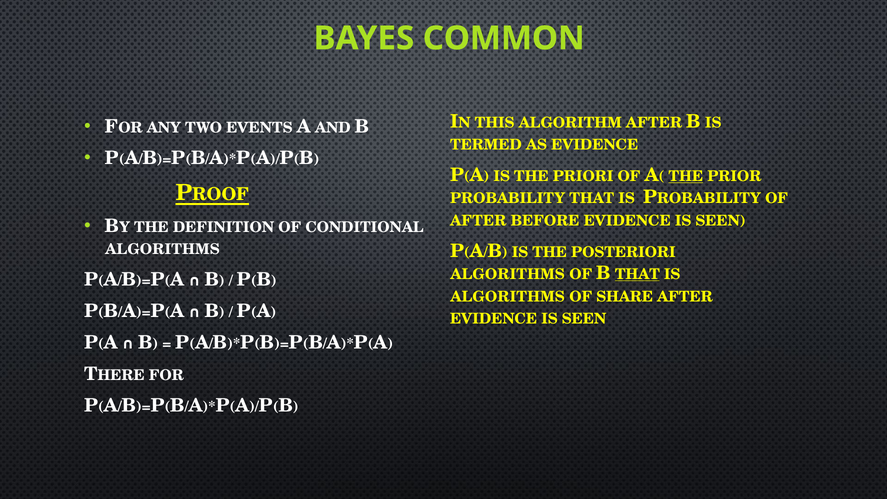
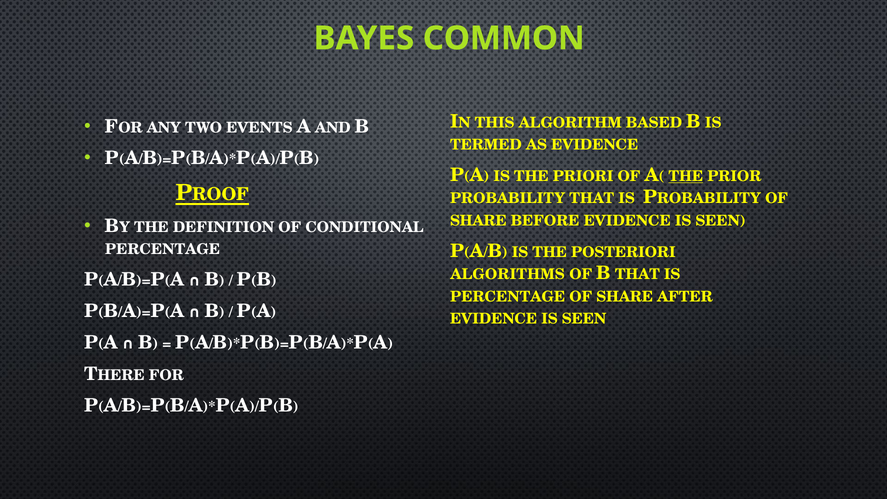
ALGORITHM AFTER: AFTER -> BASED
AFTER at (478, 221): AFTER -> SHARE
ALGORITHMS at (162, 250): ALGORITHMS -> PERCENTAGE
THAT at (637, 274) underline: present -> none
ALGORITHMS at (508, 297): ALGORITHMS -> PERCENTAGE
